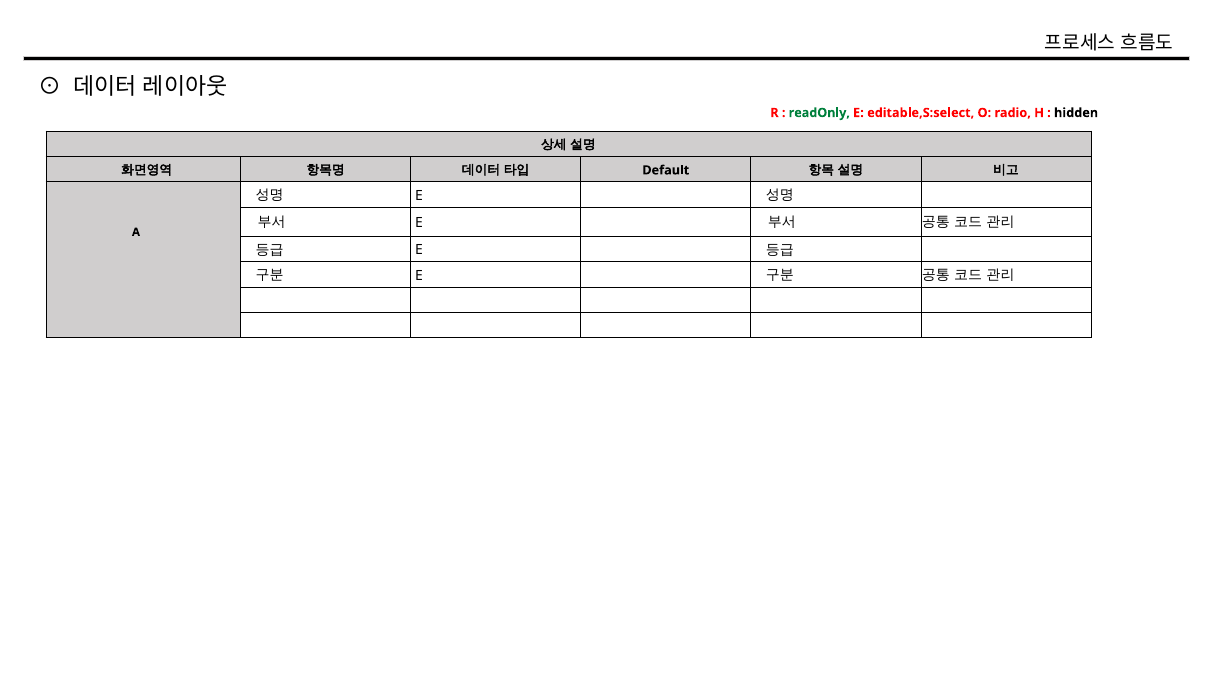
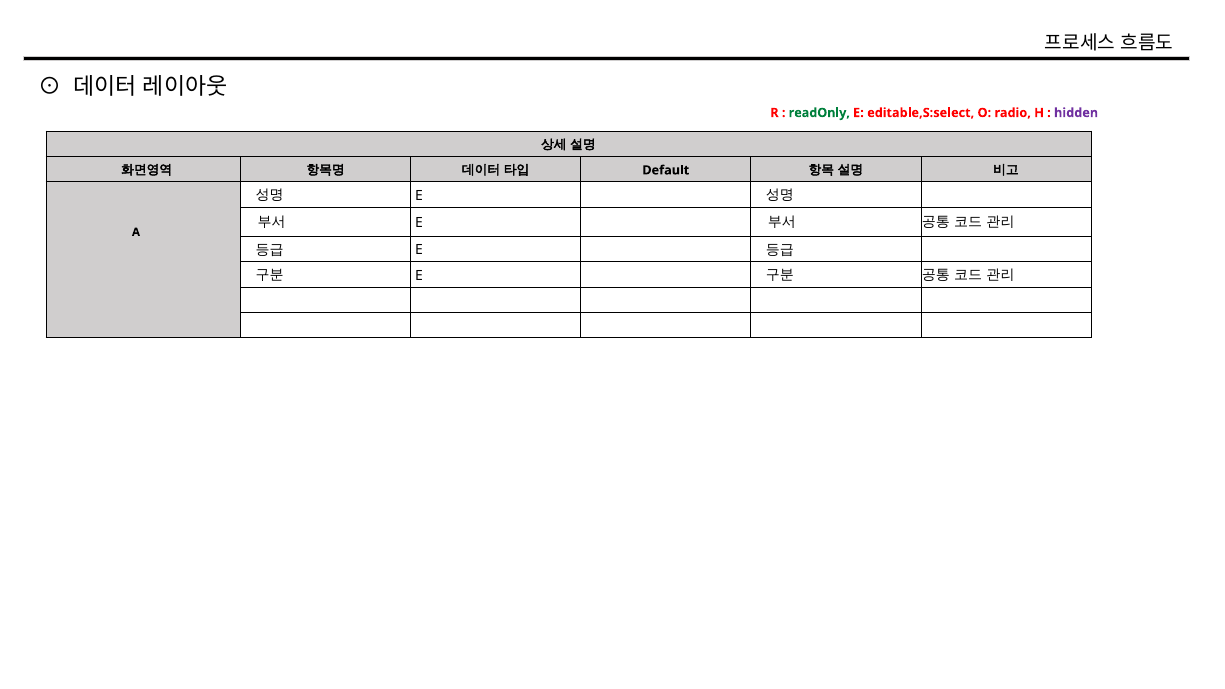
hidden colour: black -> purple
